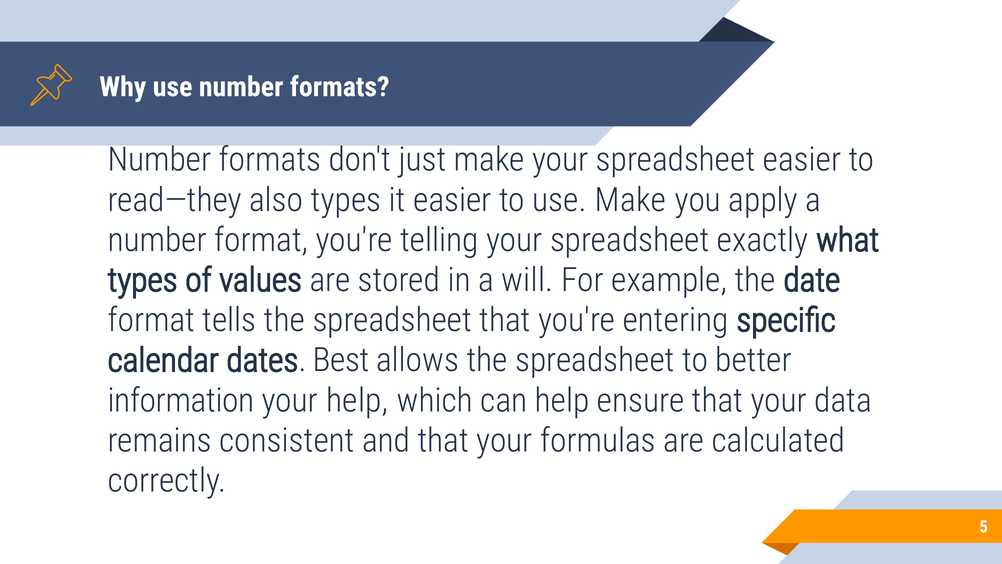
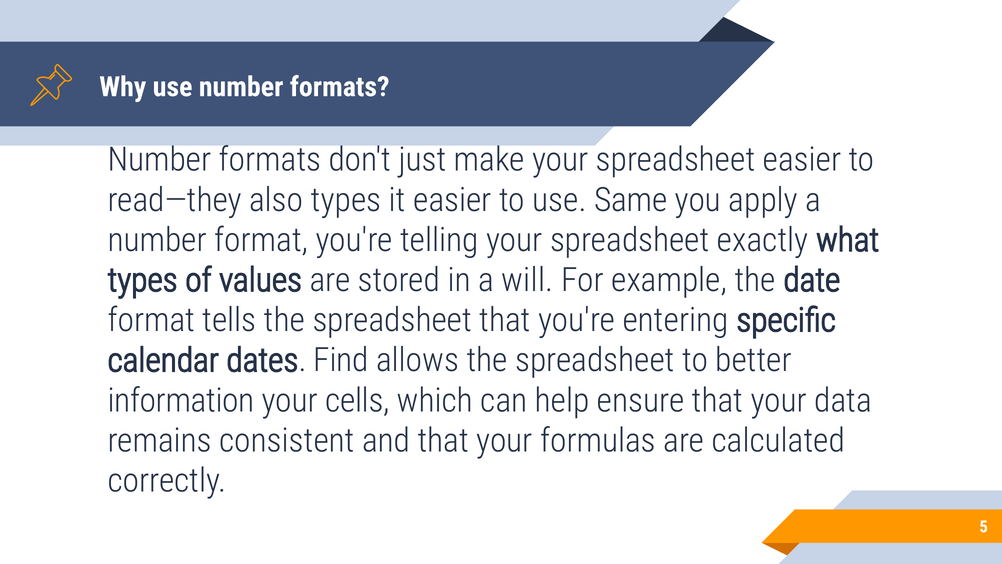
use Make: Make -> Same
Best: Best -> Find
your help: help -> cells
